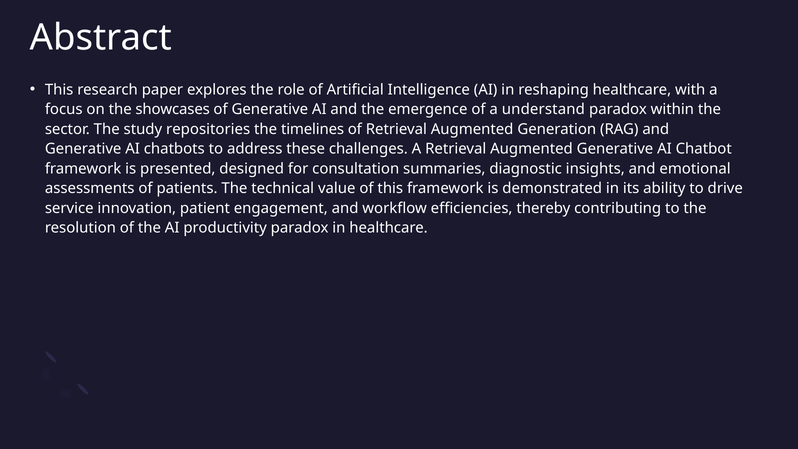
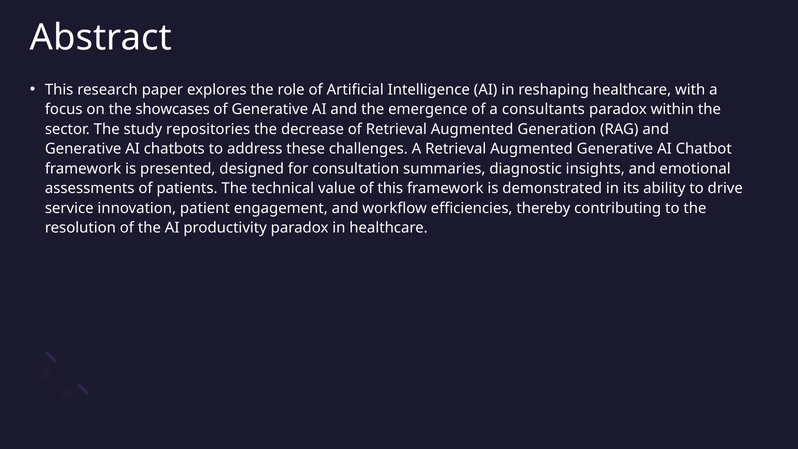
understand: understand -> consultants
timelines: timelines -> decrease
